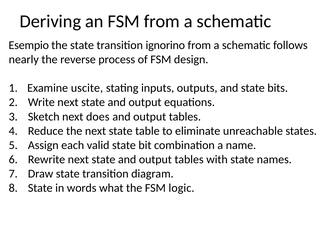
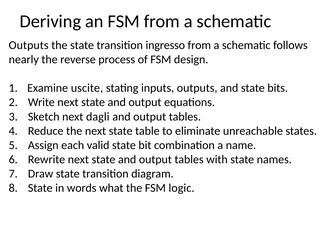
Esempio at (29, 45): Esempio -> Outputs
ignorino: ignorino -> ingresso
does: does -> dagli
